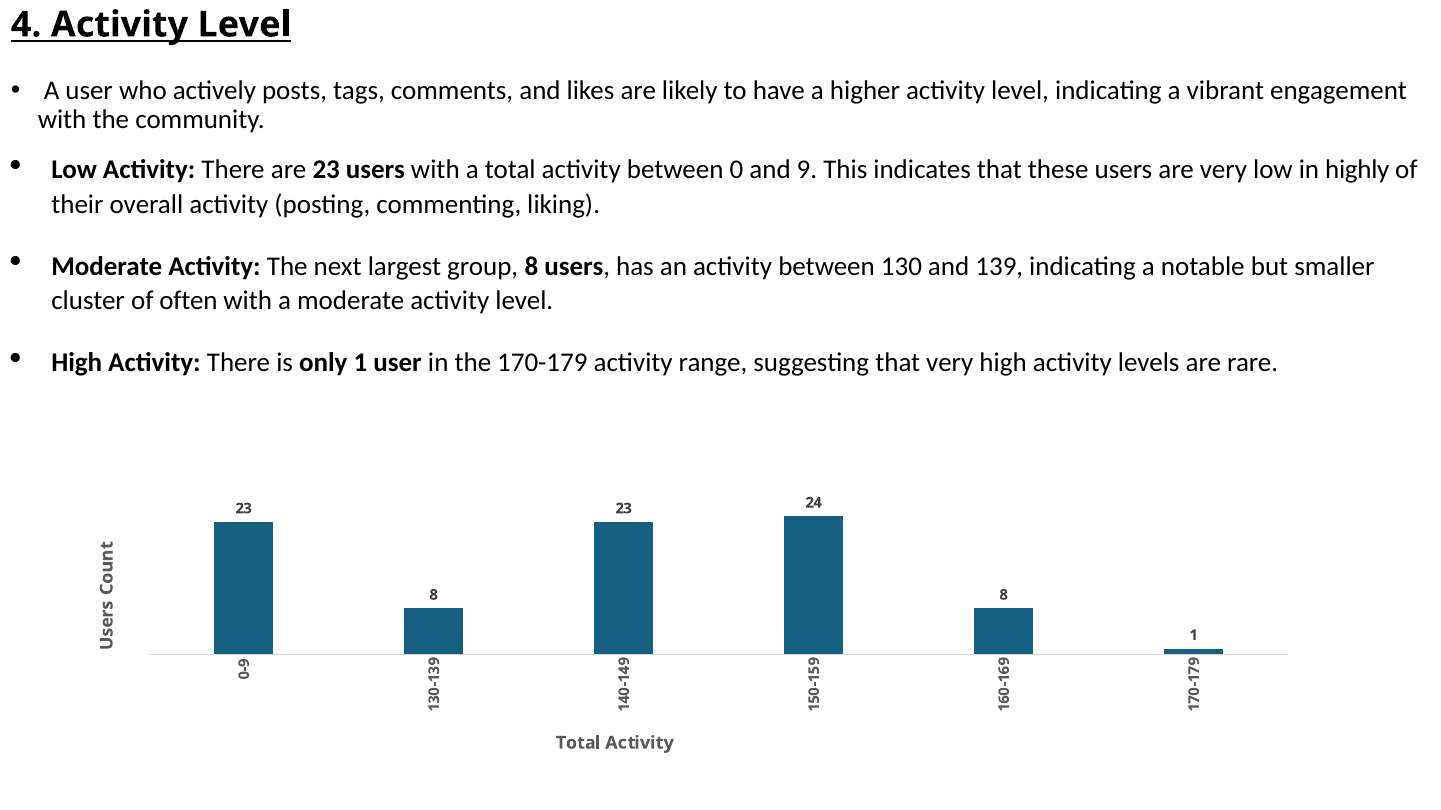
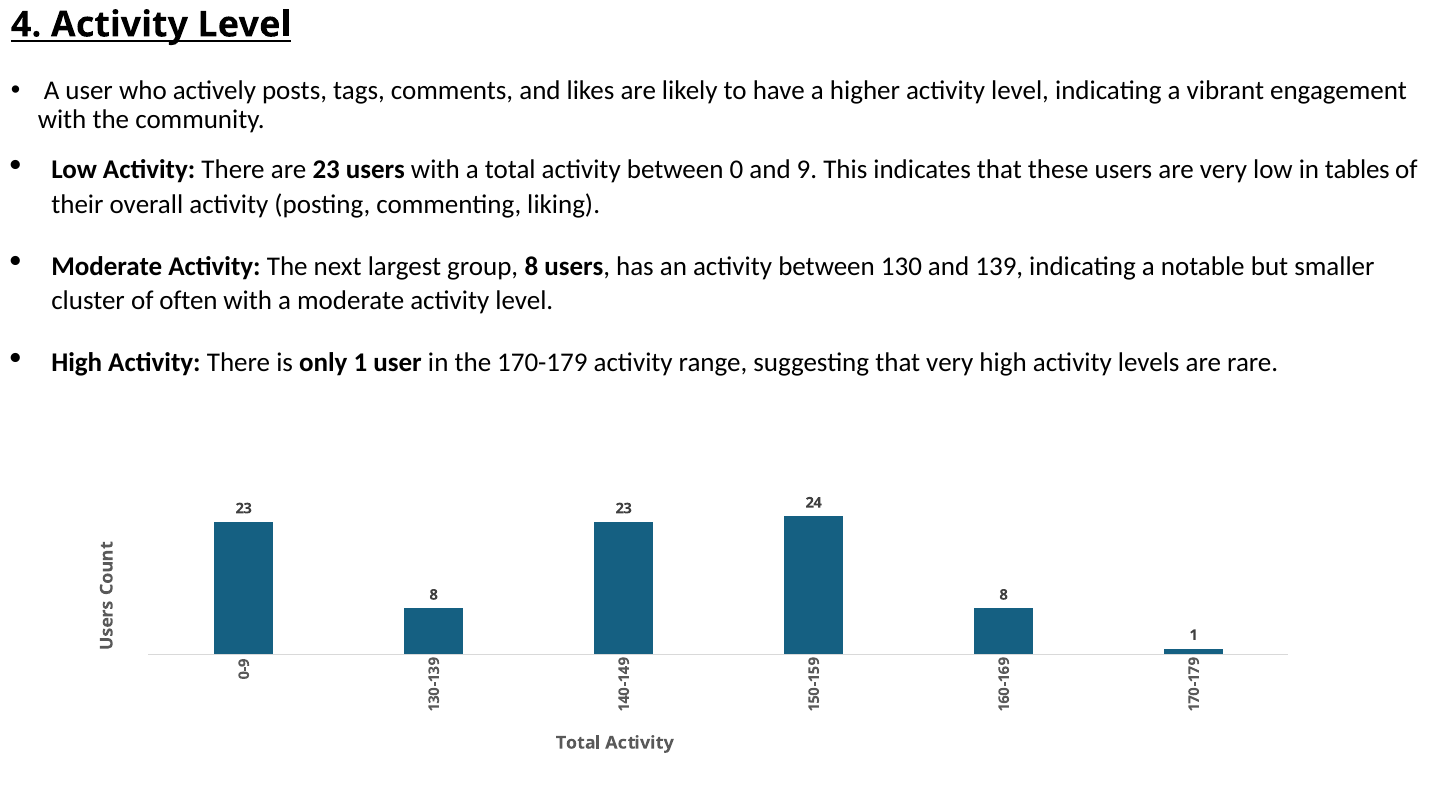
highly: highly -> tables
